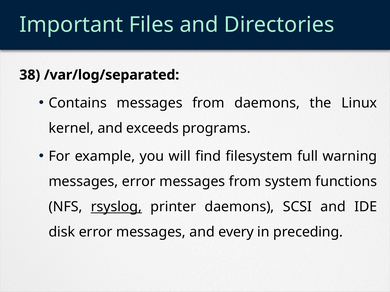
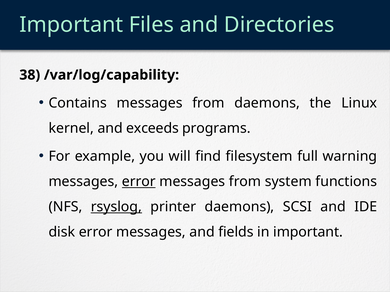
/var/log/separated: /var/log/separated -> /var/log/capability
error at (139, 182) underline: none -> present
every: every -> fields
in preceding: preceding -> important
